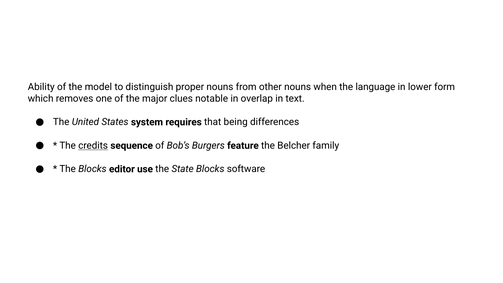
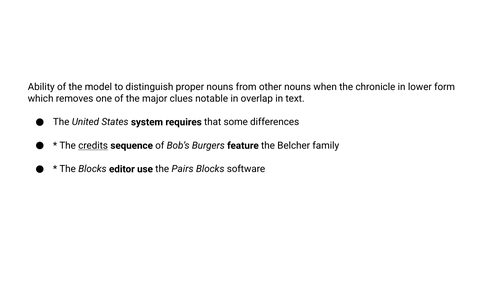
language: language -> chronicle
being: being -> some
State: State -> Pairs
